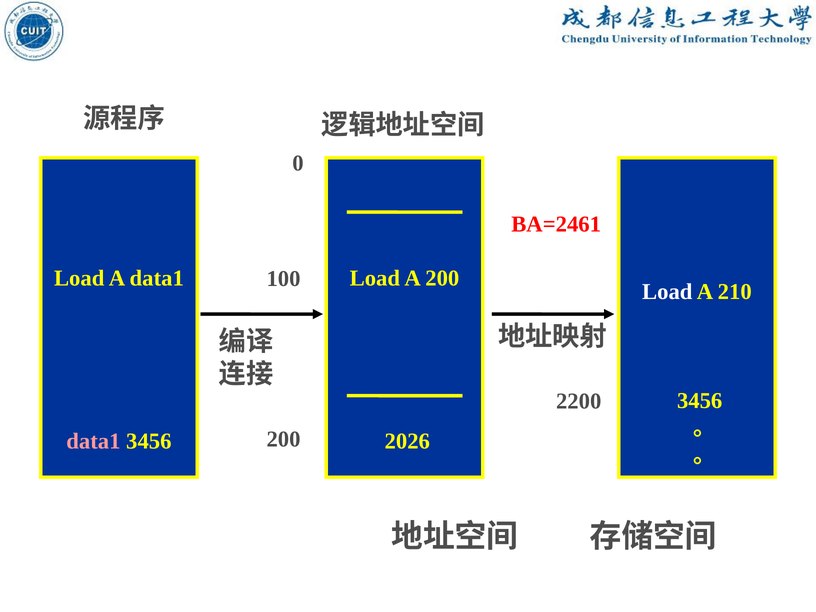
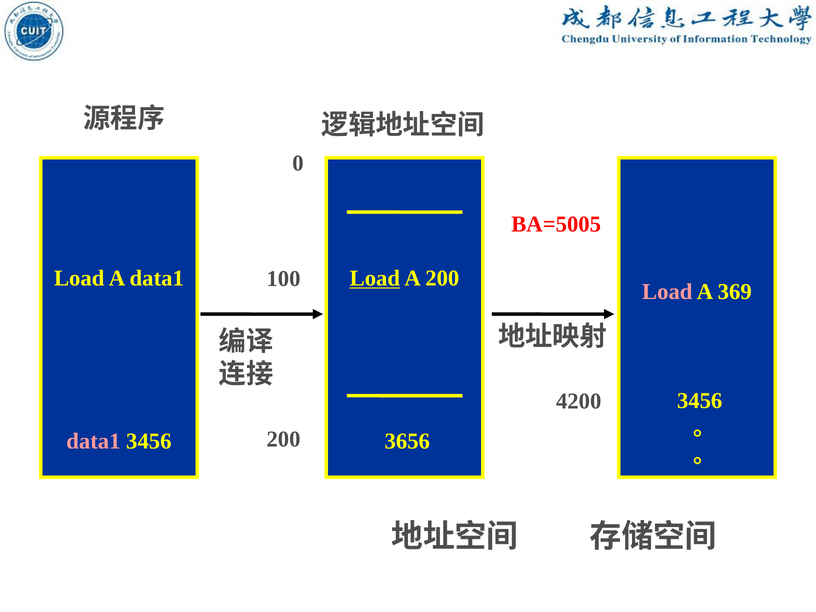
BA=2461: BA=2461 -> BA=5005
Load at (375, 278) underline: none -> present
Load at (667, 292) colour: white -> pink
210: 210 -> 369
2200: 2200 -> 4200
2026: 2026 -> 3656
